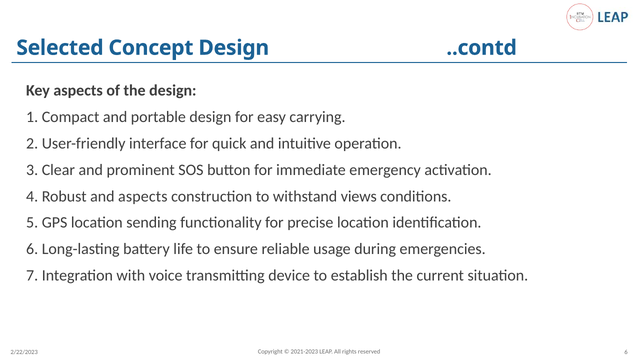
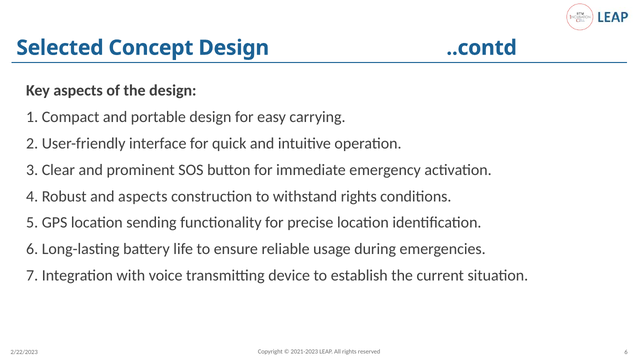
withstand views: views -> rights
